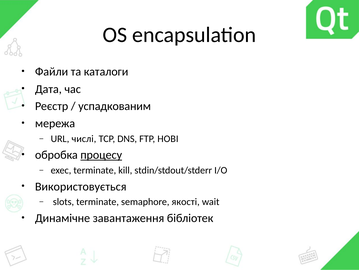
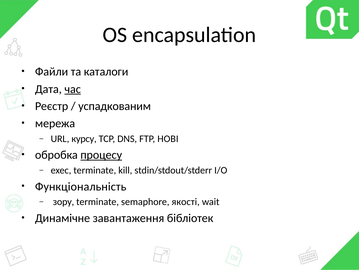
час underline: none -> present
числі: числі -> курсу
Використовується: Використовується -> Функціональність
slots: slots -> зору
